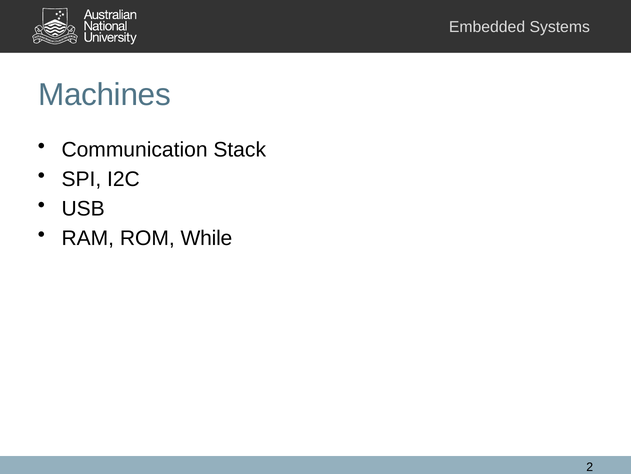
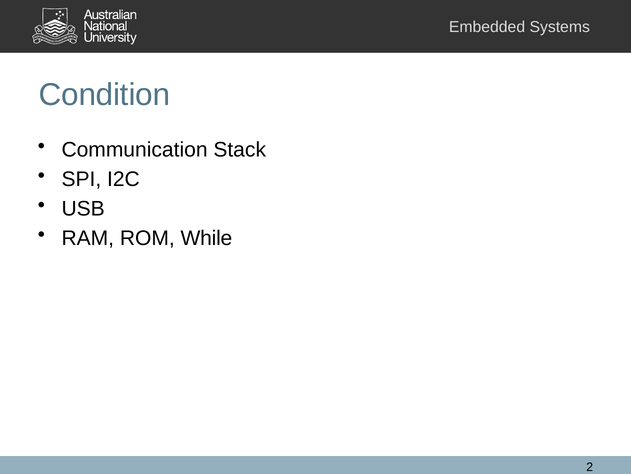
Machines: Machines -> Condition
